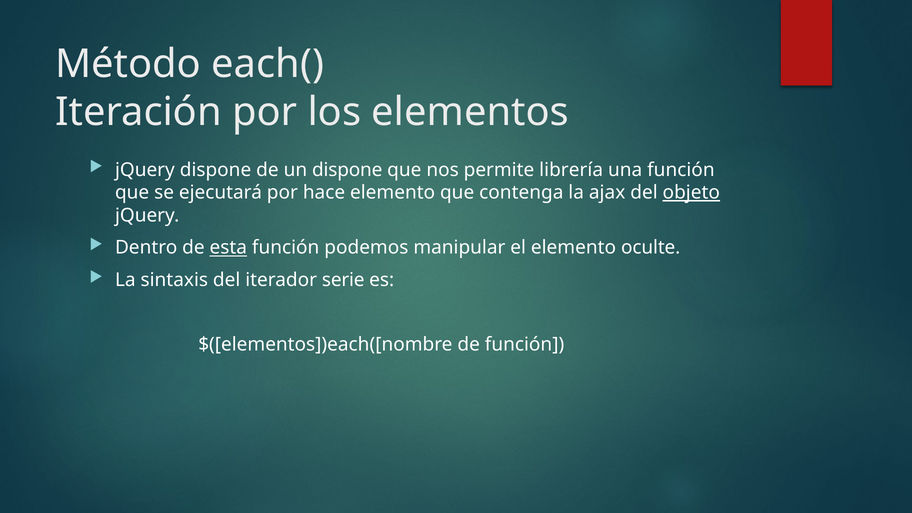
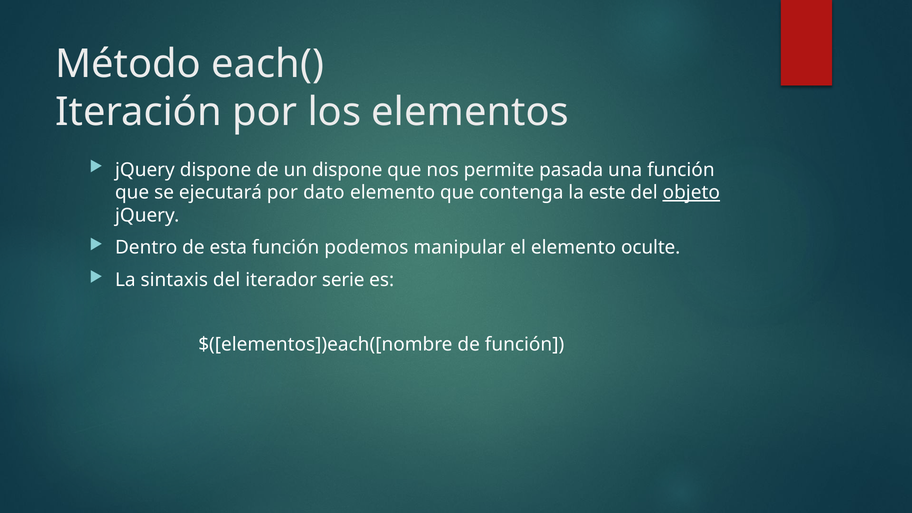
librería: librería -> pasada
hace: hace -> dato
ajax: ajax -> este
esta underline: present -> none
